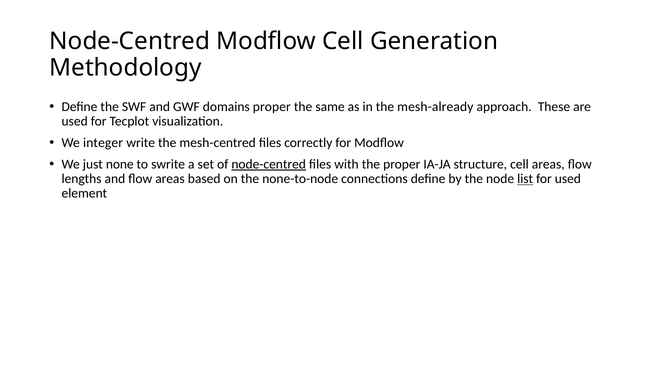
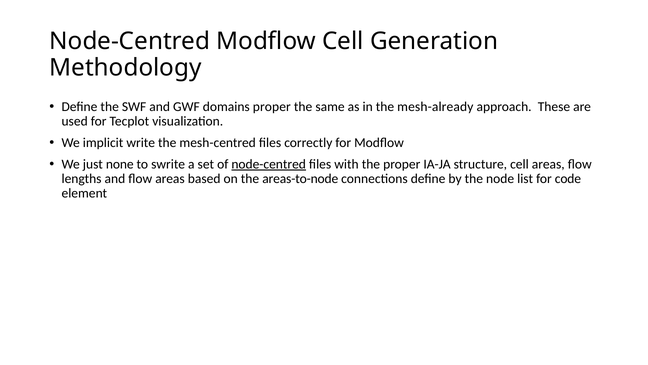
integer: integer -> implicit
none-to-node: none-to-node -> areas-to-node
list underline: present -> none
for used: used -> code
